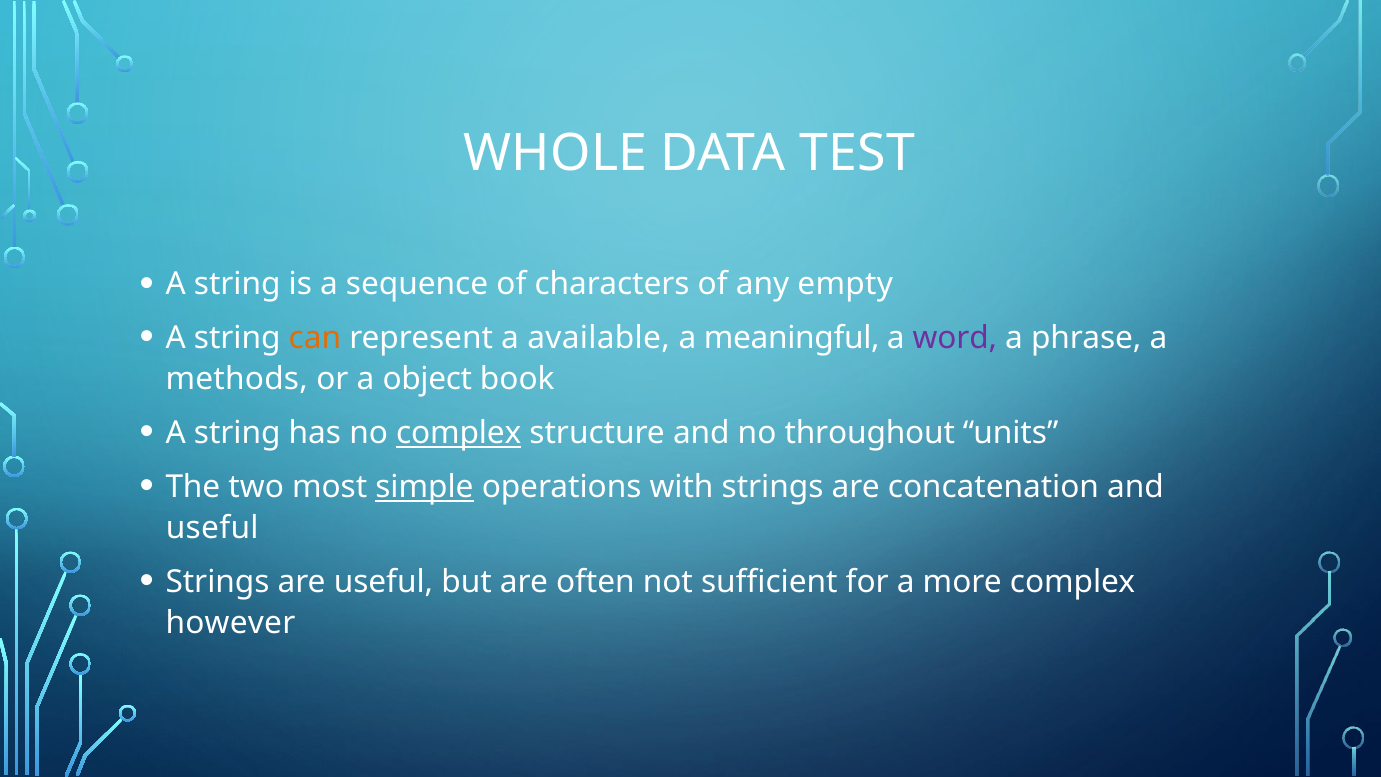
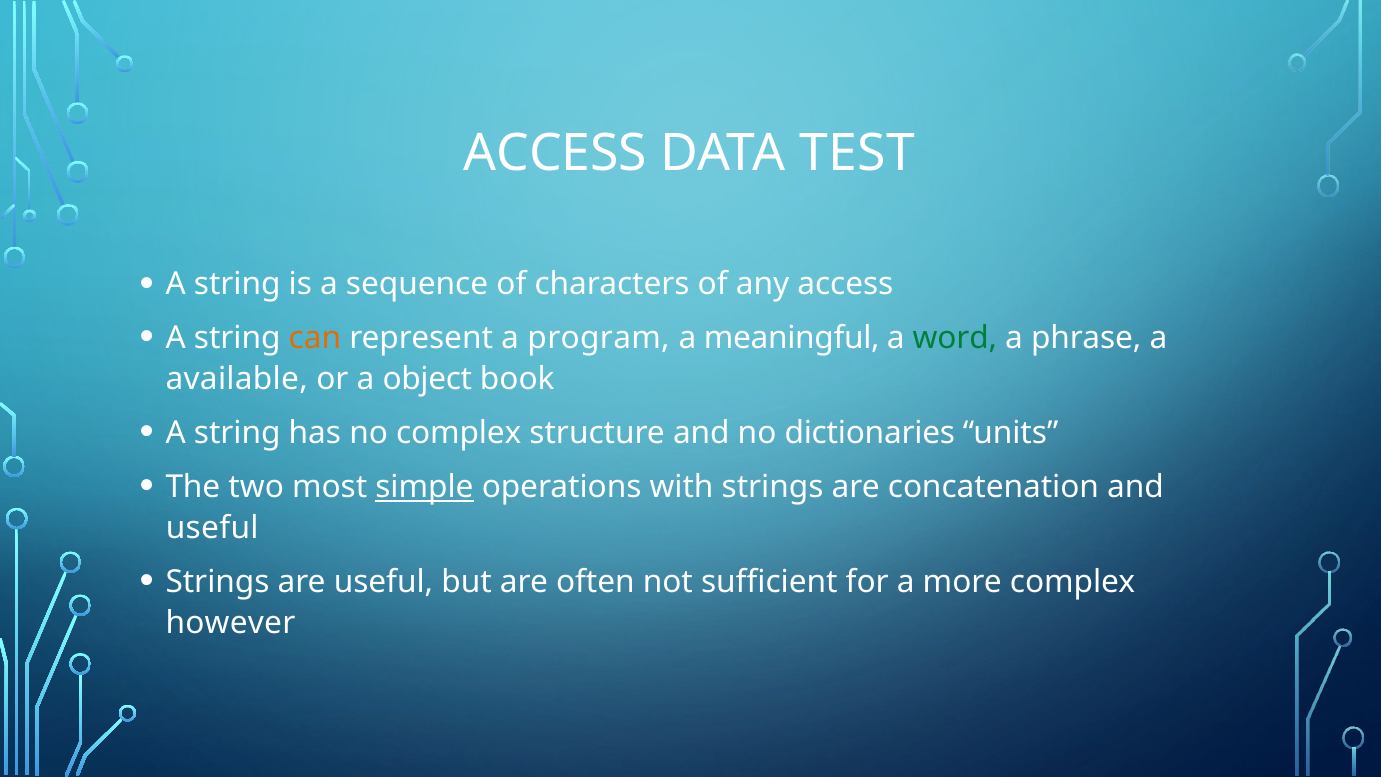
WHOLE at (555, 153): WHOLE -> ACCESS
any empty: empty -> access
available: available -> program
word colour: purple -> green
methods: methods -> available
complex at (459, 433) underline: present -> none
throughout: throughout -> dictionaries
